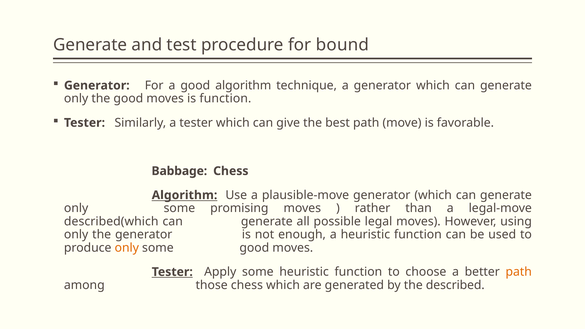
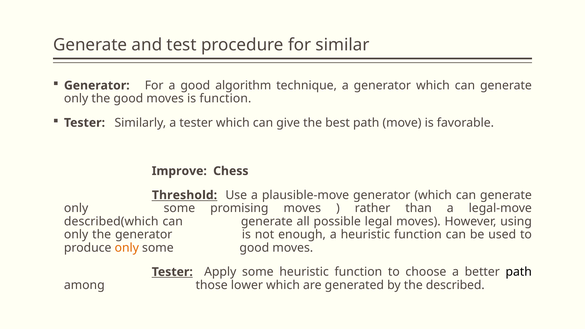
bound: bound -> similar
Babbage: Babbage -> Improve
Algorithm at (185, 195): Algorithm -> Threshold
path at (519, 272) colour: orange -> black
those chess: chess -> lower
